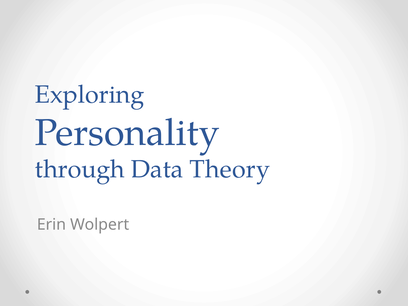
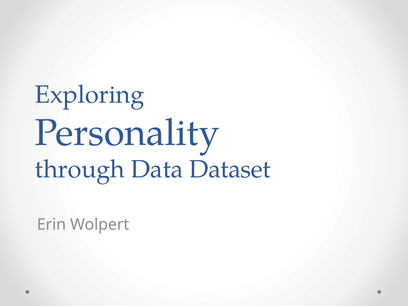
Theory: Theory -> Dataset
